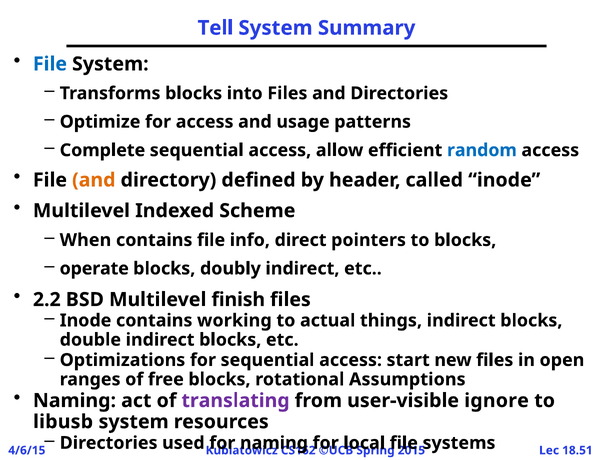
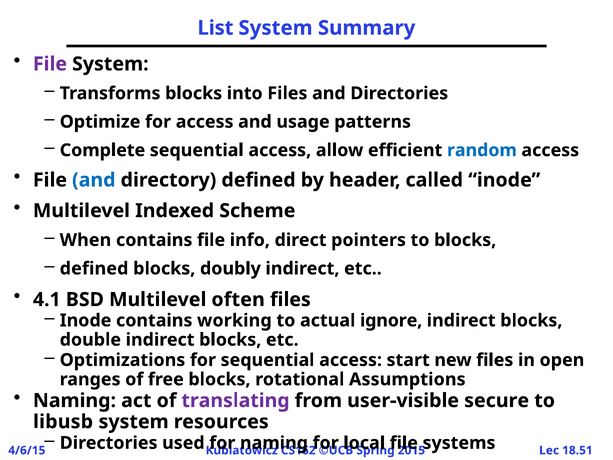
Tell: Tell -> List
File at (50, 64) colour: blue -> purple
and at (94, 180) colour: orange -> blue
operate at (94, 268): operate -> defined
2.2: 2.2 -> 4.1
finish: finish -> often
things: things -> ignore
ignore: ignore -> secure
